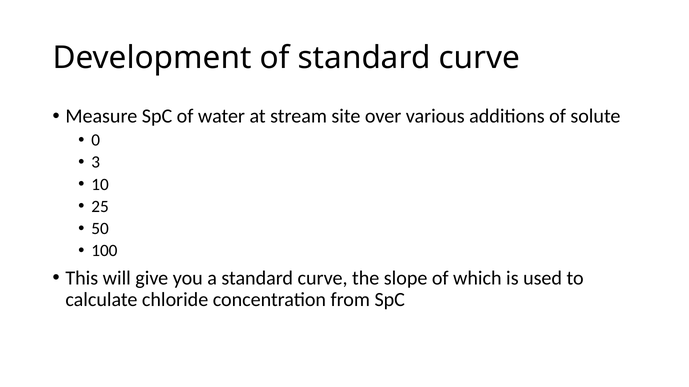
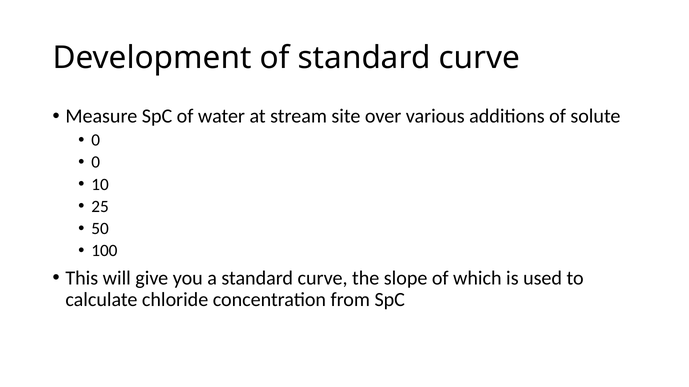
3 at (96, 162): 3 -> 0
